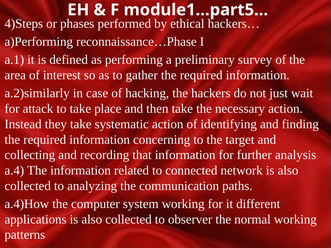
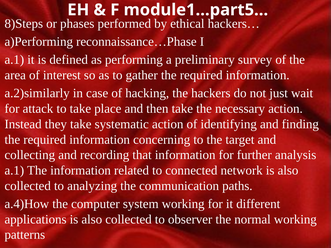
4)Steps: 4)Steps -> 8)Steps
a.4 at (14, 171): a.4 -> a.1
